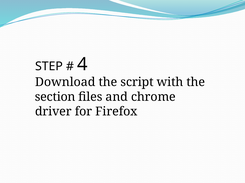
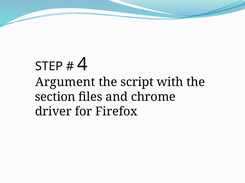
Download: Download -> Argument
